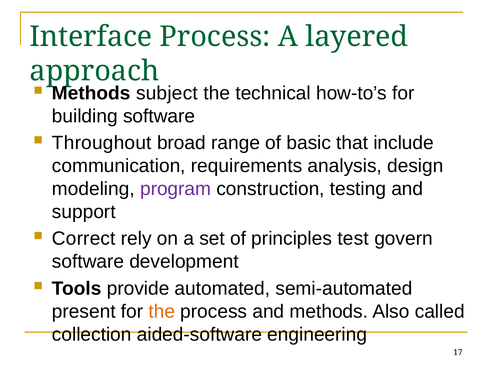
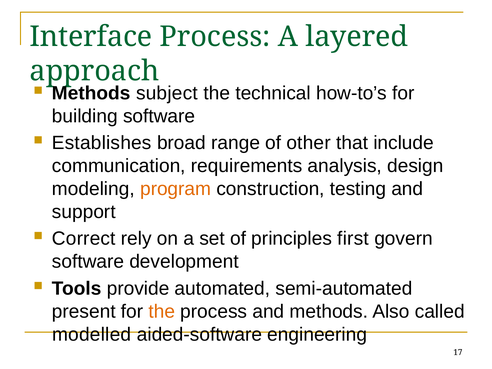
Throughout: Throughout -> Establishes
basic: basic -> other
program colour: purple -> orange
test: test -> first
collection: collection -> modelled
